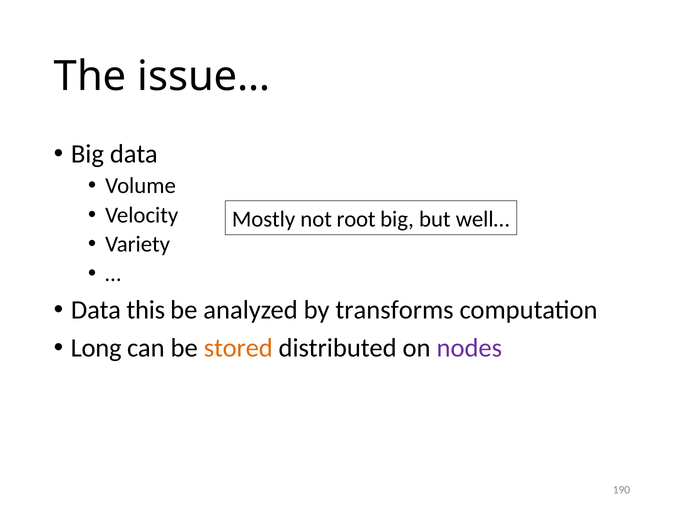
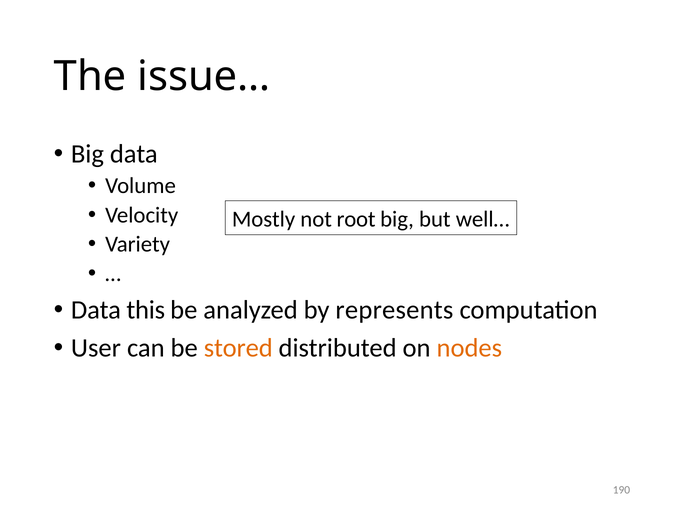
transforms: transforms -> represents
Long: Long -> User
nodes colour: purple -> orange
